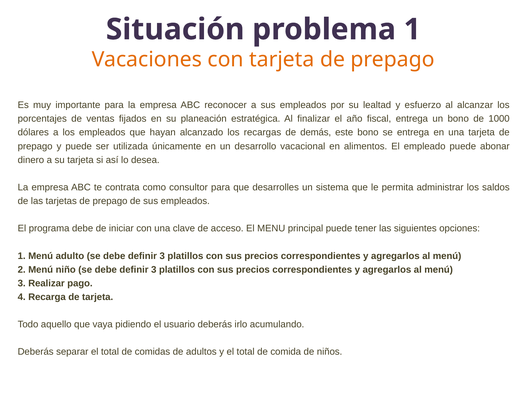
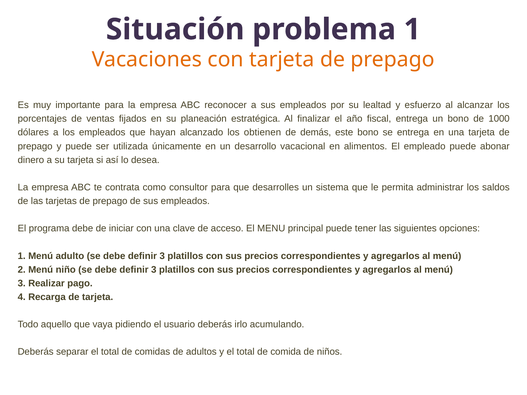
recargas: recargas -> obtienen
